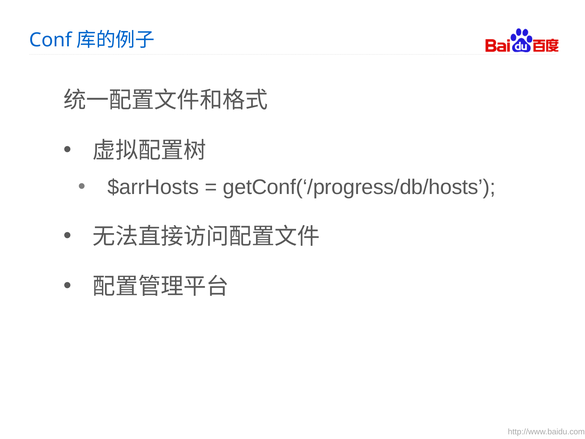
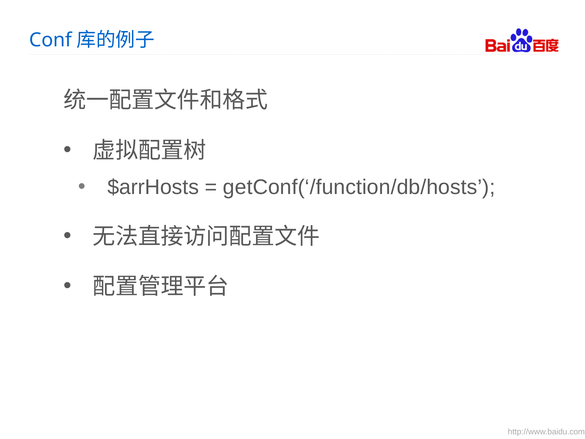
getConf(‘/progress/db/hosts: getConf(‘/progress/db/hosts -> getConf(‘/function/db/hosts
